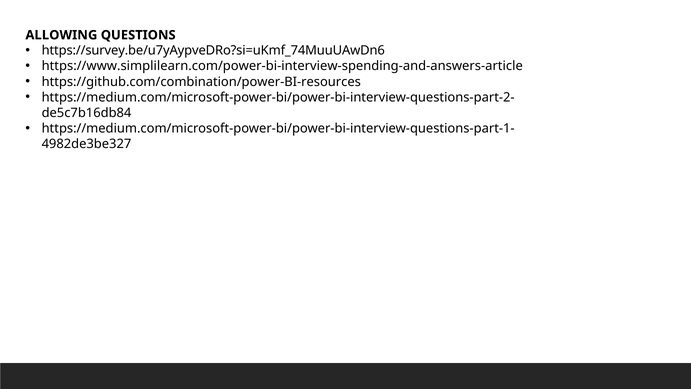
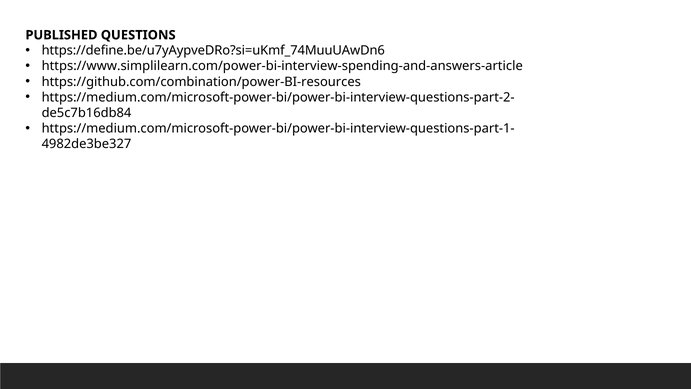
ALLOWING: ALLOWING -> PUBLISHED
https://survey.be/u7yAypveDRo?si=uKmf_74MuuUAwDn6: https://survey.be/u7yAypveDRo?si=uKmf_74MuuUAwDn6 -> https://define.be/u7yAypveDRo?si=uKmf_74MuuUAwDn6
